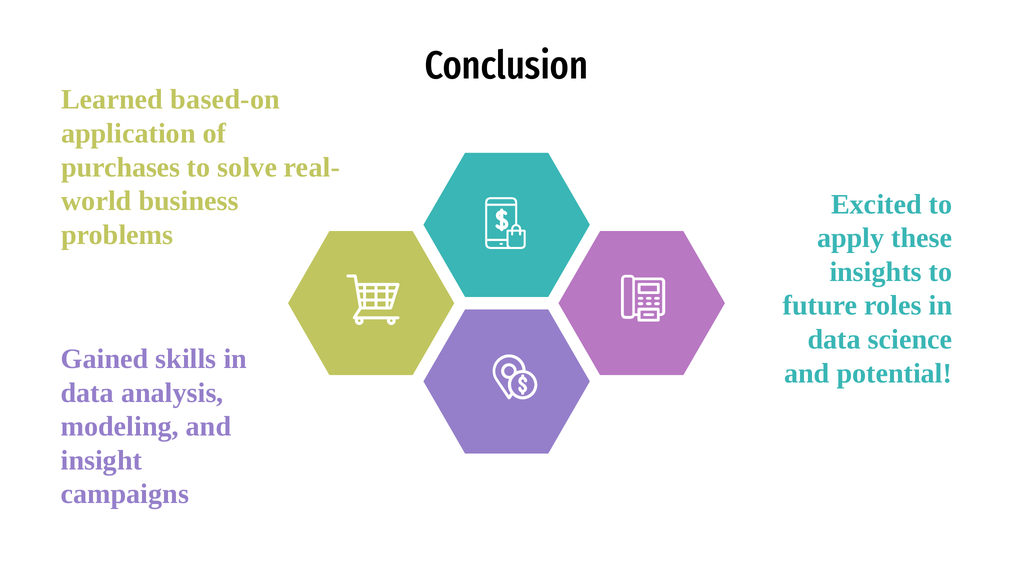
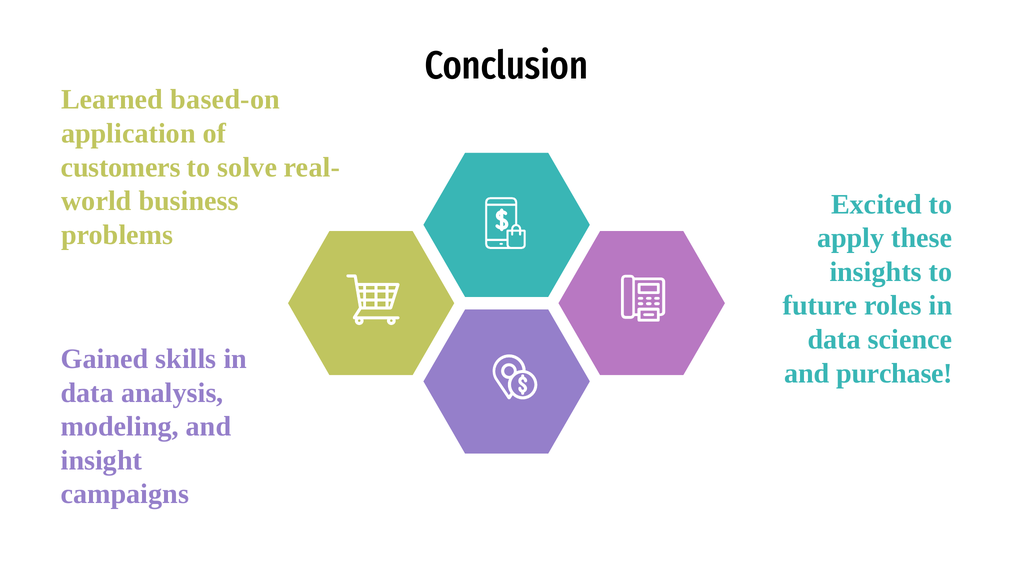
purchases: purchases -> customers
potential: potential -> purchase
